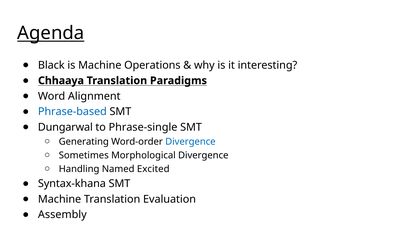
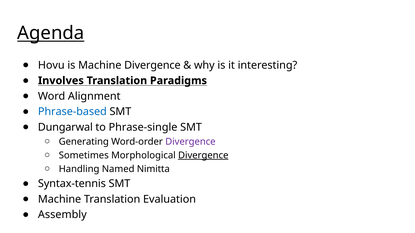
Black: Black -> Hovu
Machine Operations: Operations -> Divergence
Chhaaya: Chhaaya -> Involves
Divergence at (190, 142) colour: blue -> purple
Divergence at (203, 155) underline: none -> present
Excited: Excited -> Nimitta
Syntax-khana: Syntax-khana -> Syntax-tennis
